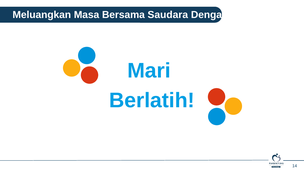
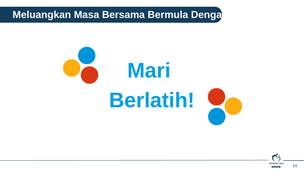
Saudara: Saudara -> Bermula
